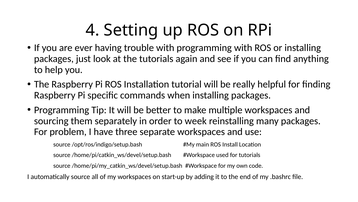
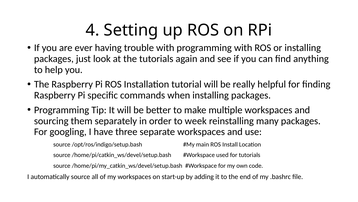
problem: problem -> googling
